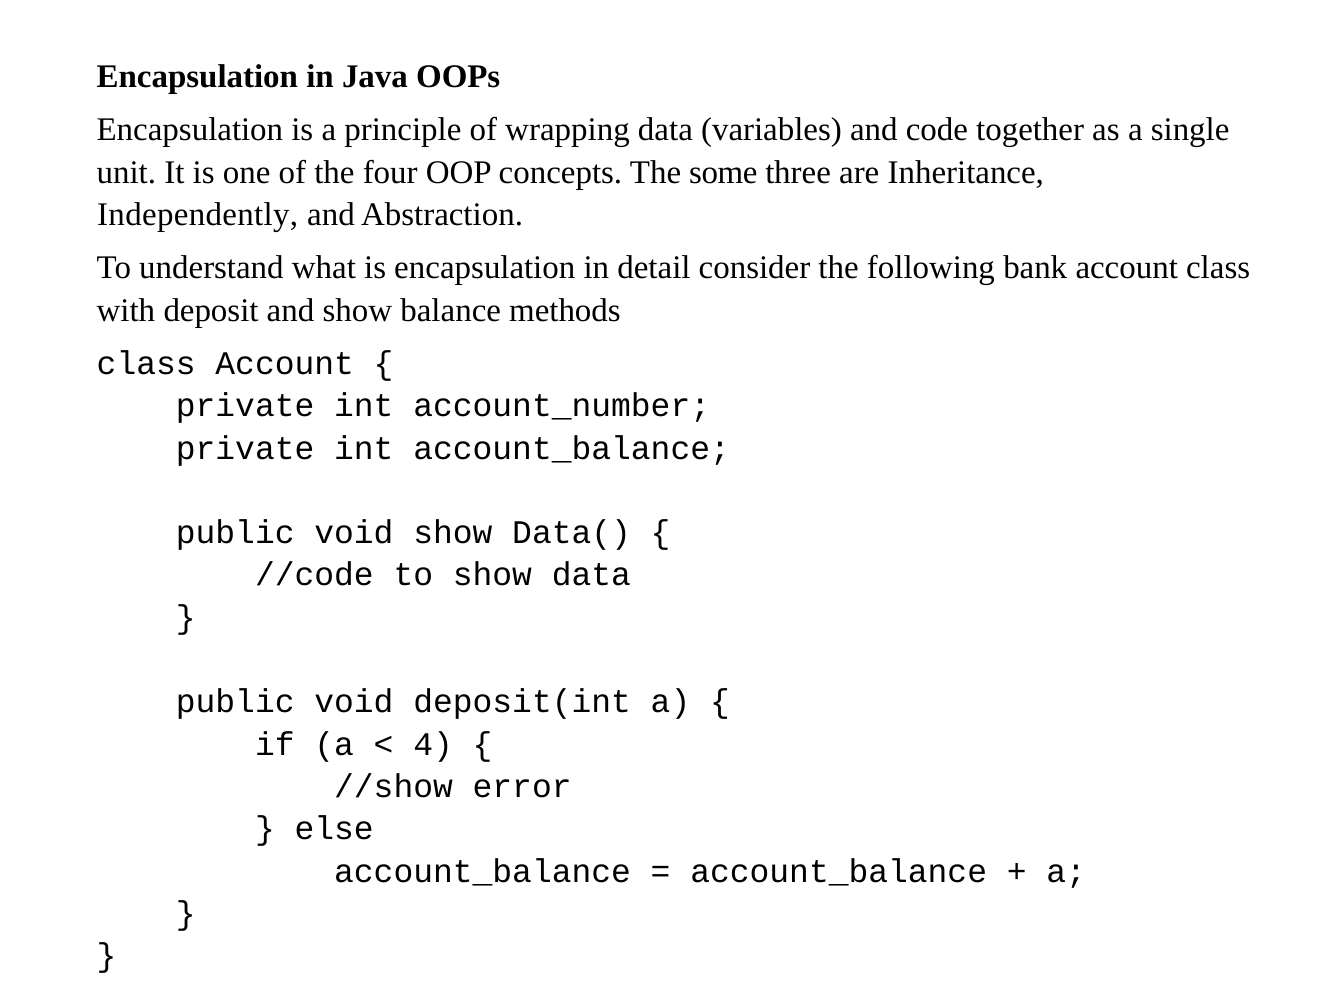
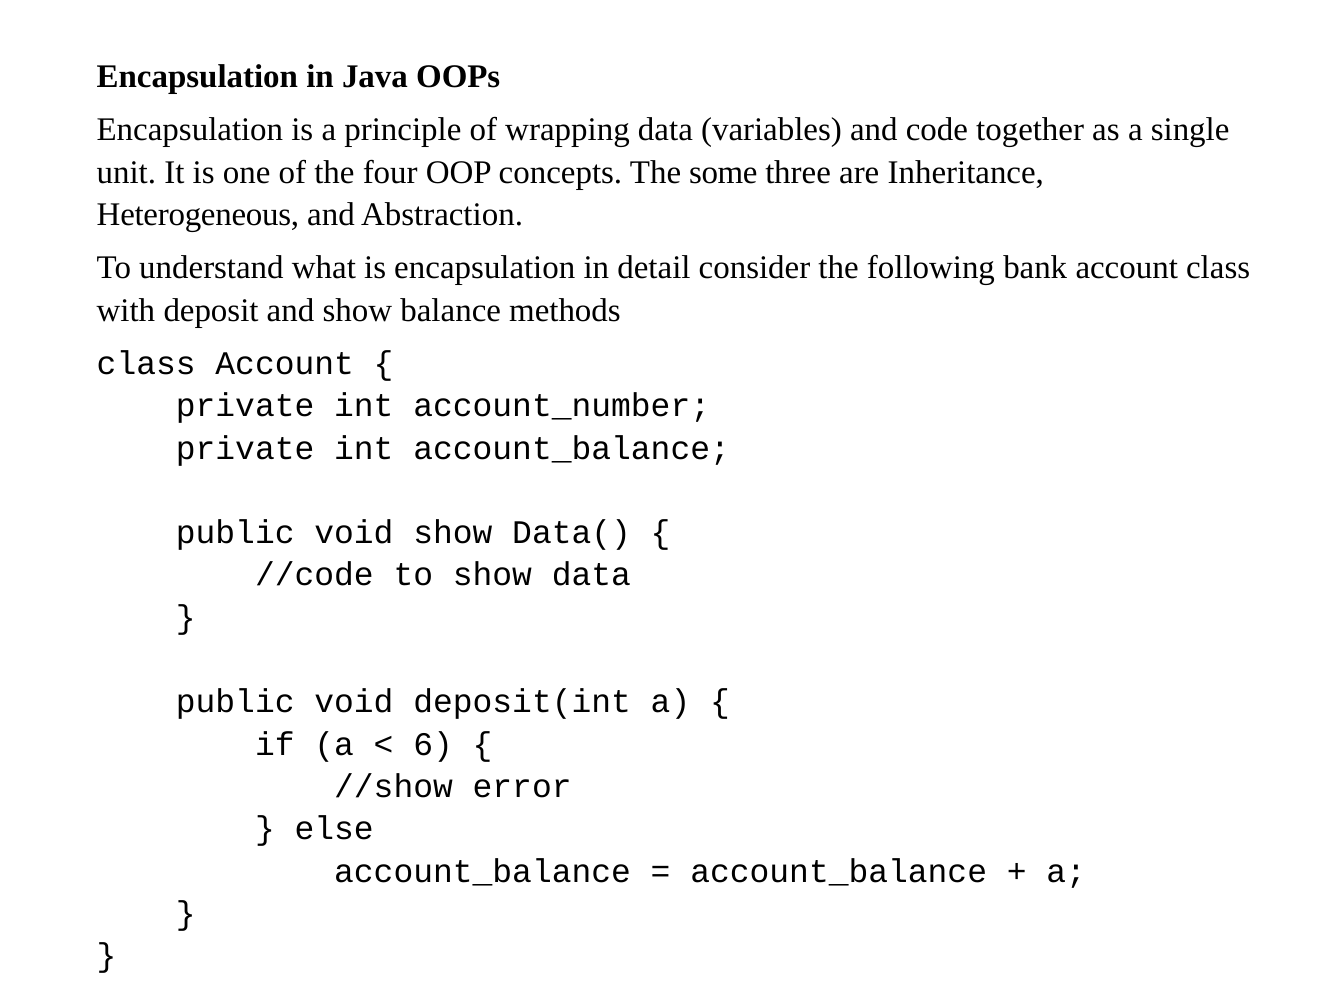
Independently: Independently -> Heterogeneous
4: 4 -> 6
